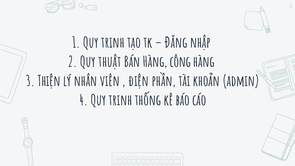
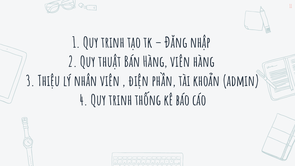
Hàng công: công -> viên
Thiện: Thiện -> Thiệu
